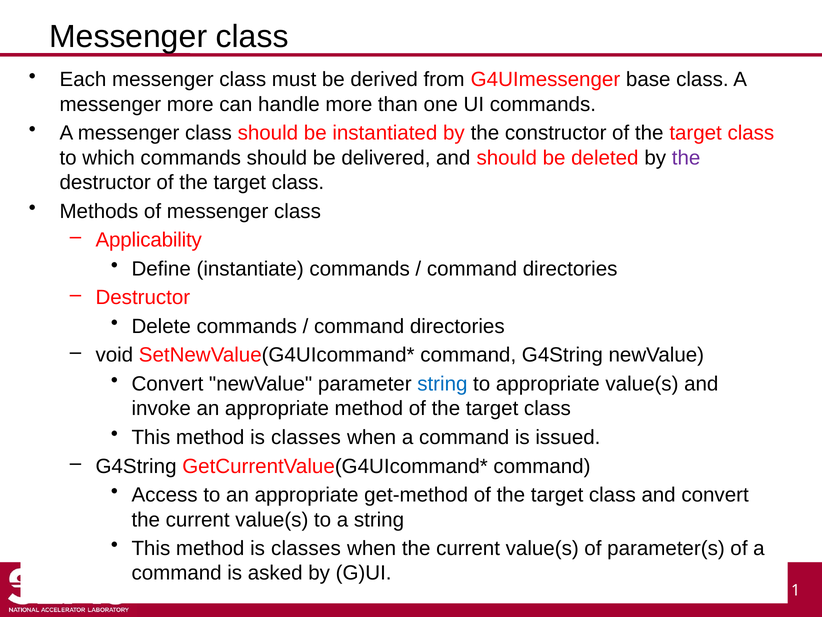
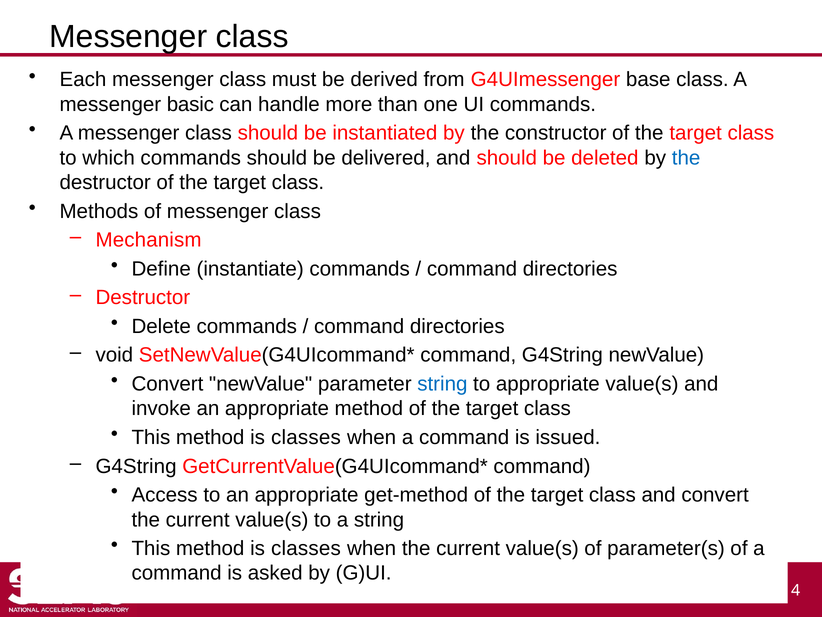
messenger more: more -> basic
the at (686, 158) colour: purple -> blue
Applicability: Applicability -> Mechanism
1: 1 -> 4
